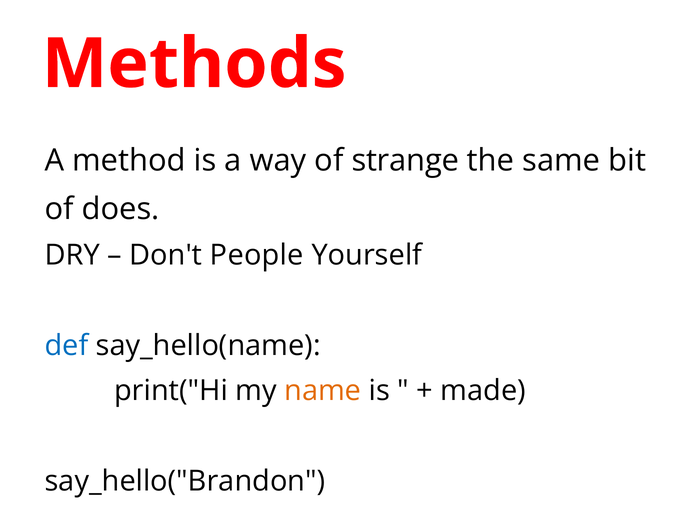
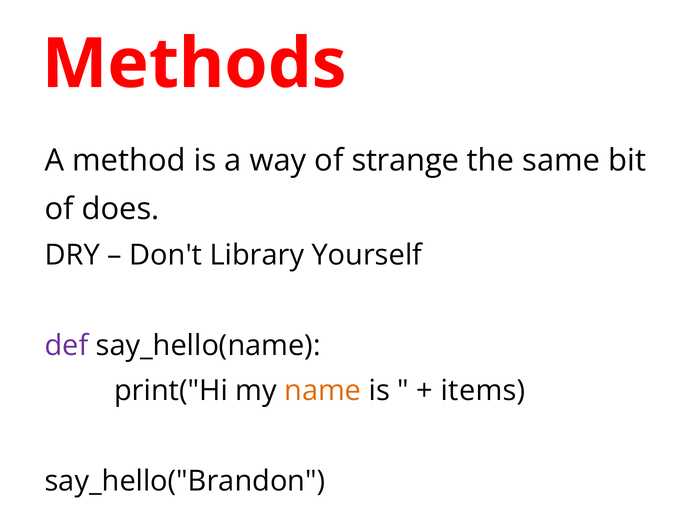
People: People -> Library
def colour: blue -> purple
made: made -> items
